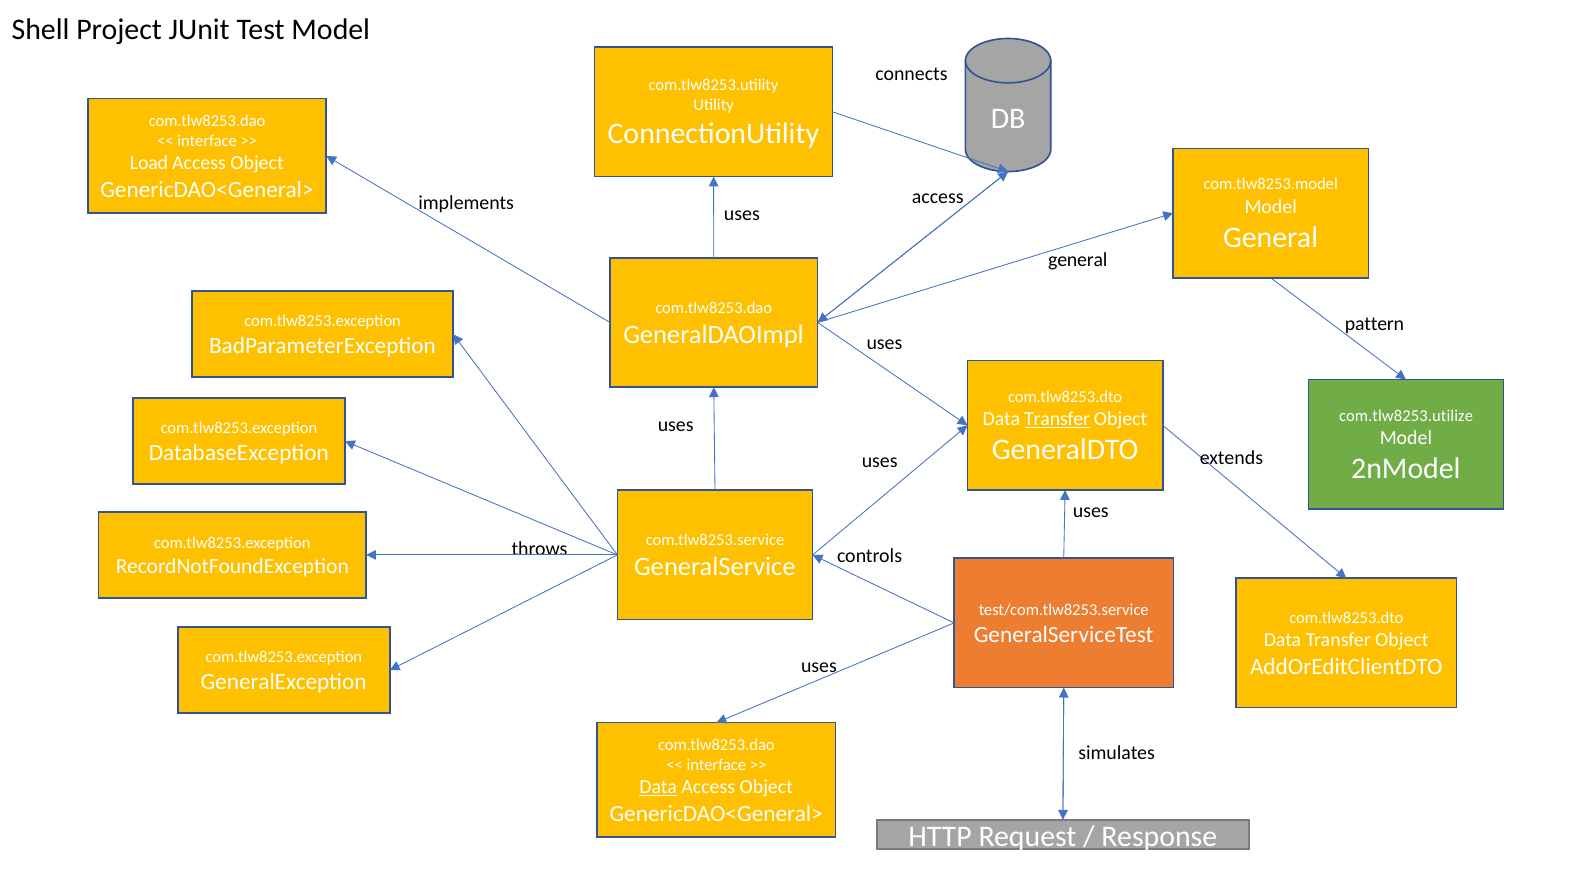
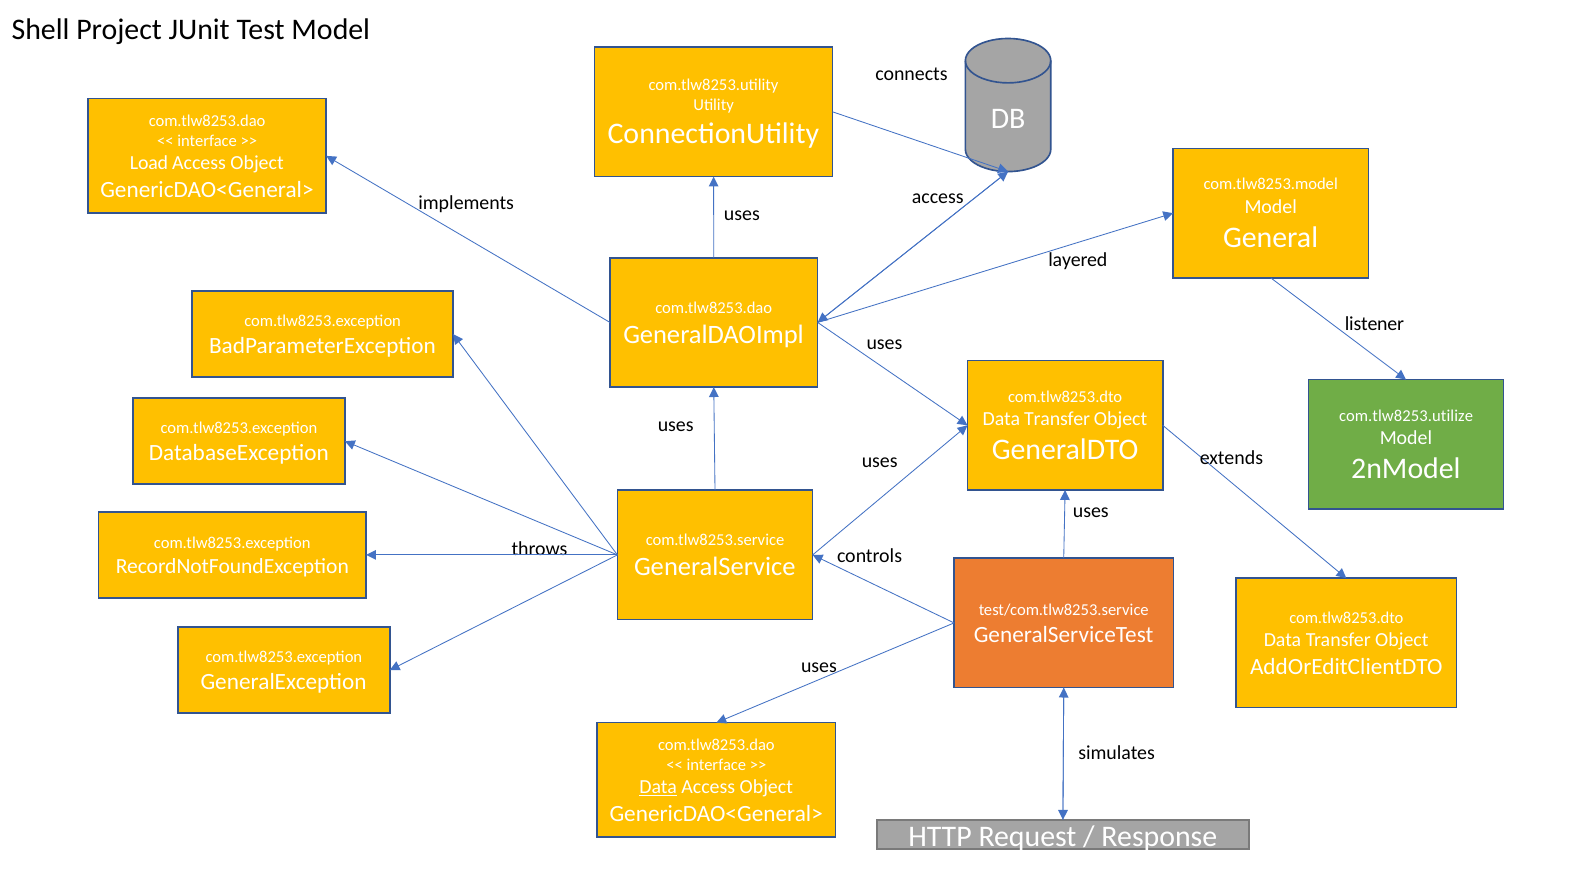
general at (1078, 259): general -> layered
pattern: pattern -> listener
Transfer at (1057, 419) underline: present -> none
